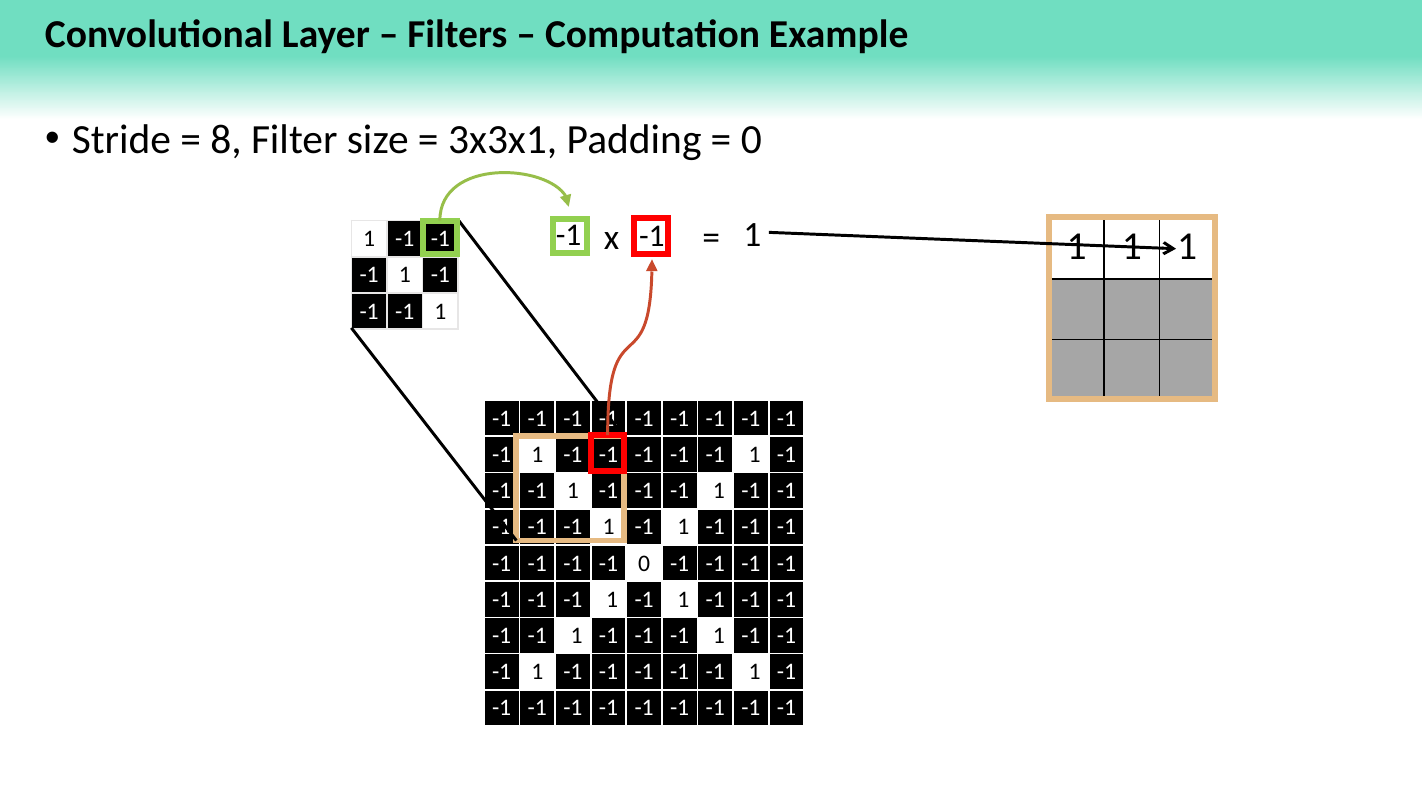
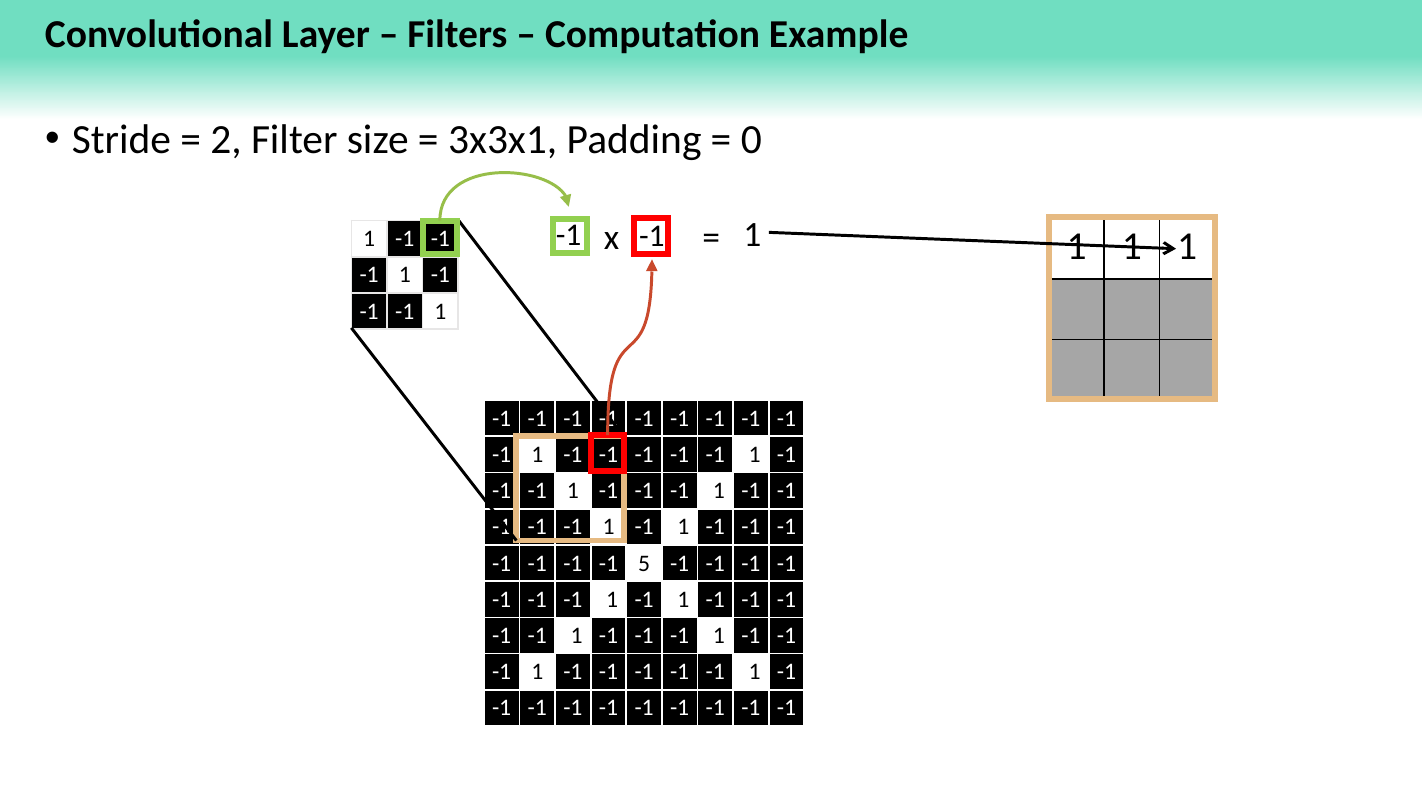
8: 8 -> 2
-1 0: 0 -> 5
